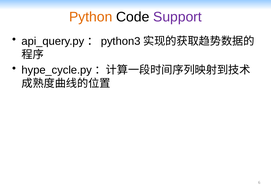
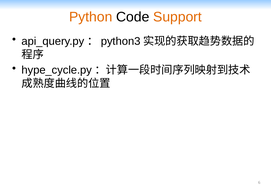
Support colour: purple -> orange
